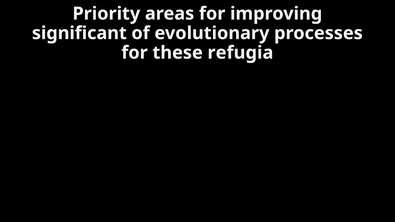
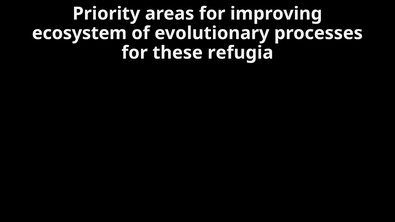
significant: significant -> ecosystem
